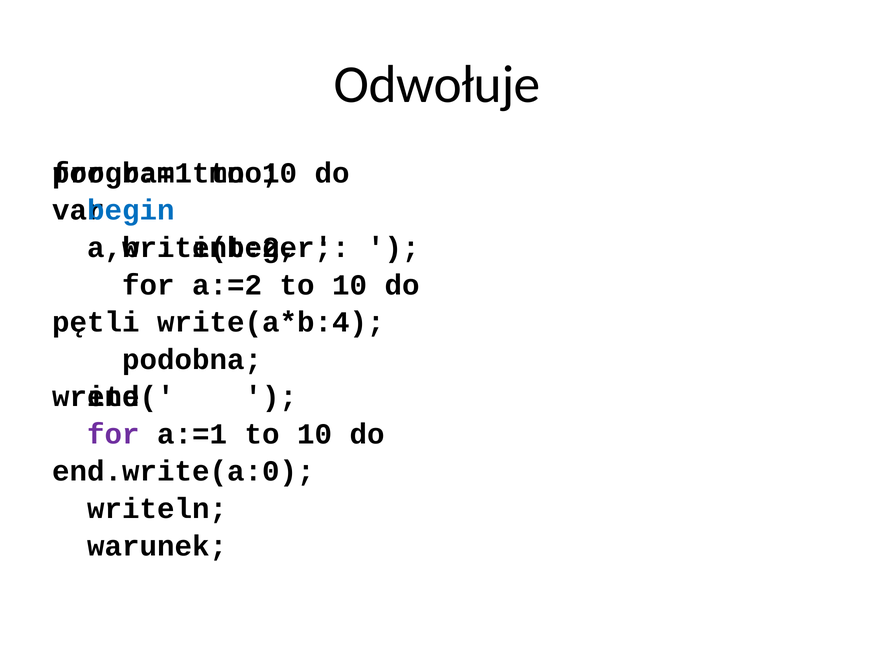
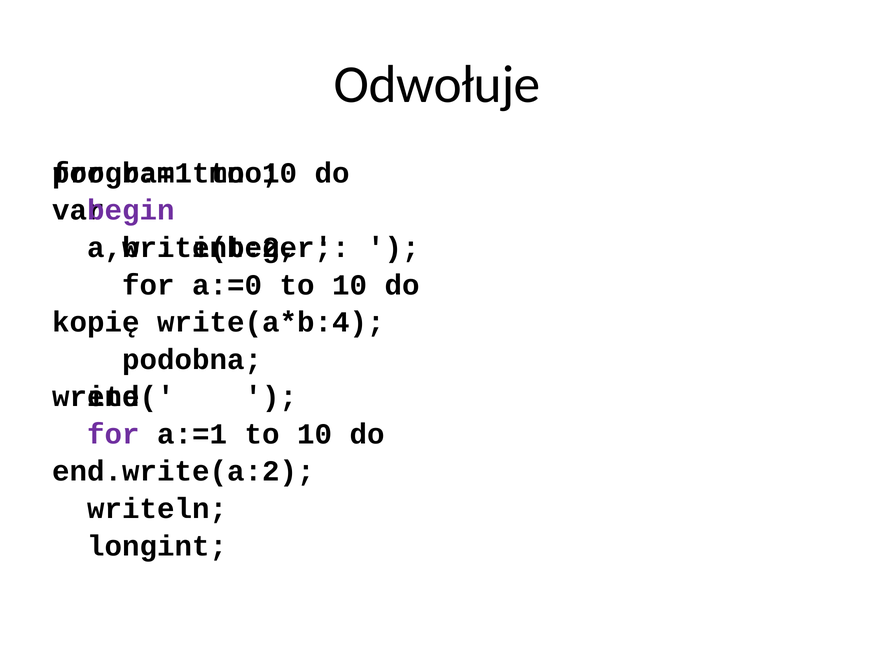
begin colour: blue -> purple
a:=2: a:=2 -> a:=0
pętli: pętli -> kopię
write(a:0: write(a:0 -> write(a:2
warunek: warunek -> longint
